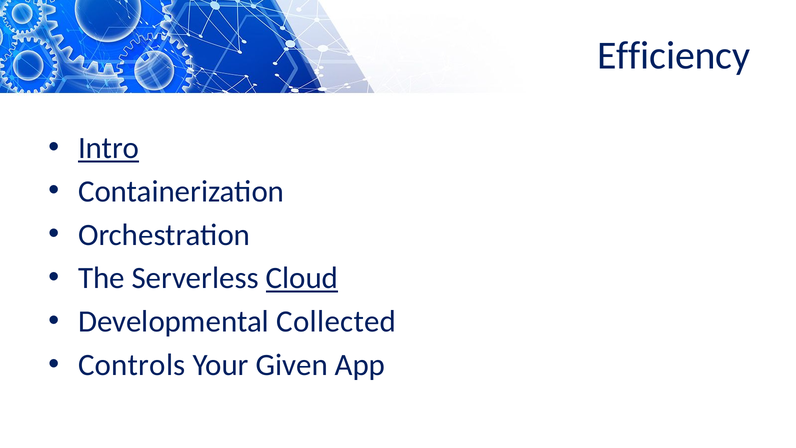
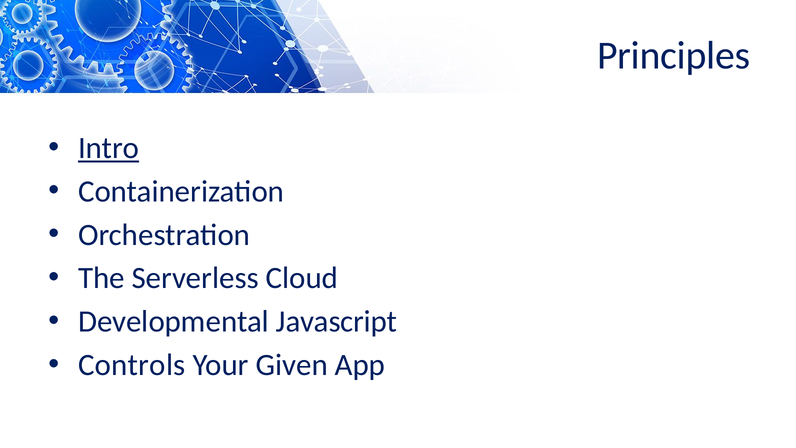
Efficiency: Efficiency -> Principles
Cloud underline: present -> none
Collected: Collected -> Javascript
